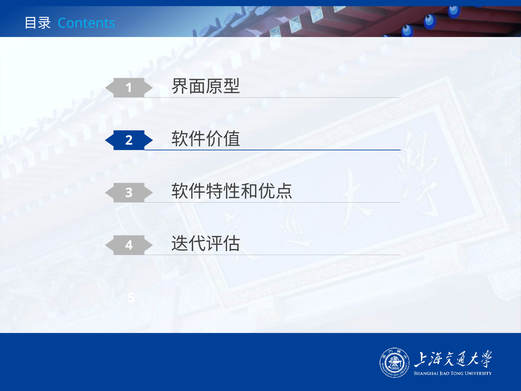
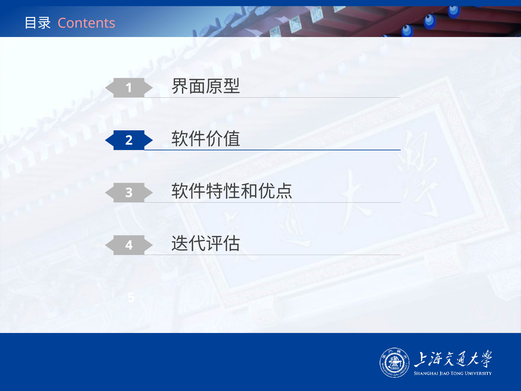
Contents colour: light blue -> pink
